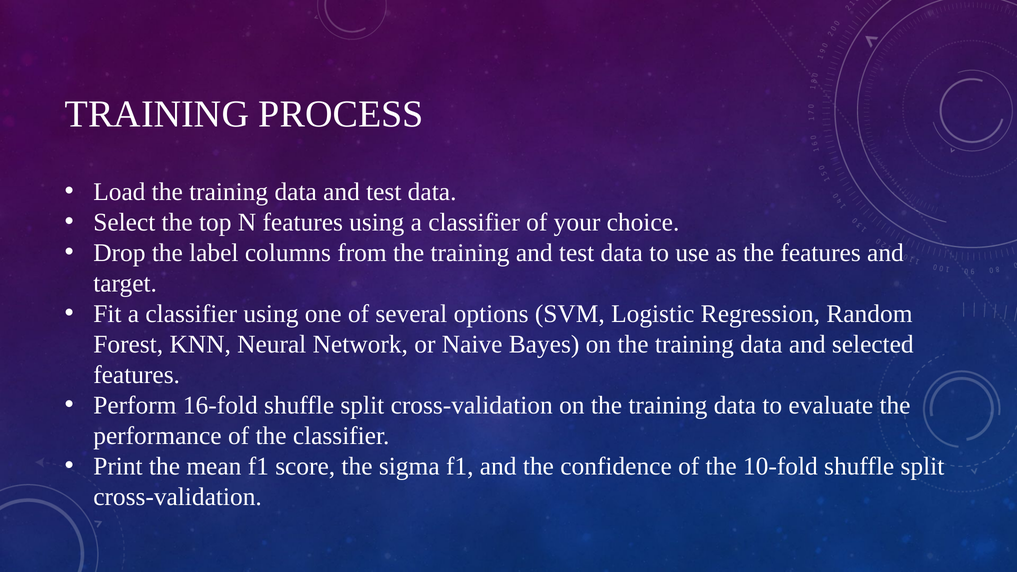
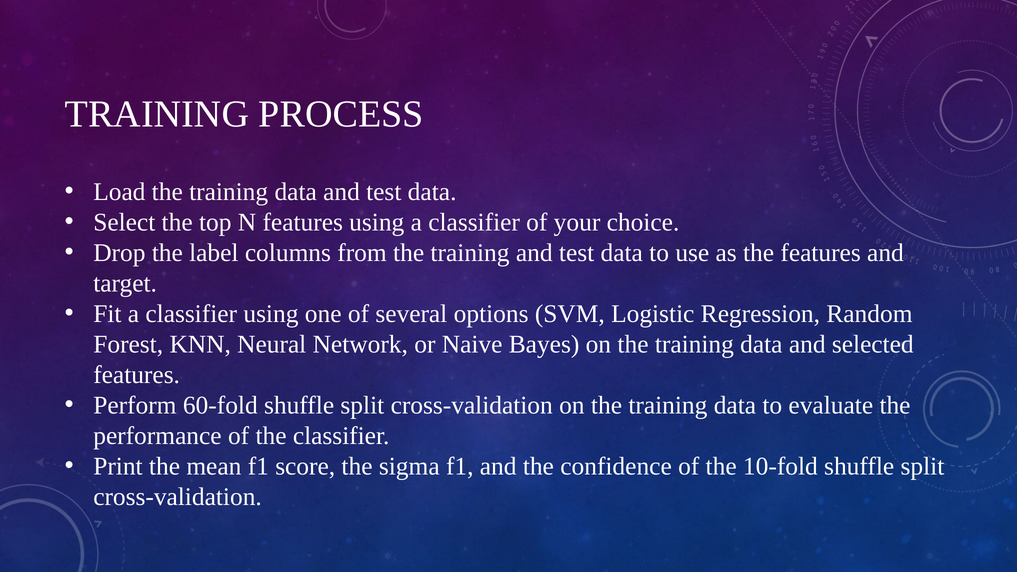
16-fold: 16-fold -> 60-fold
